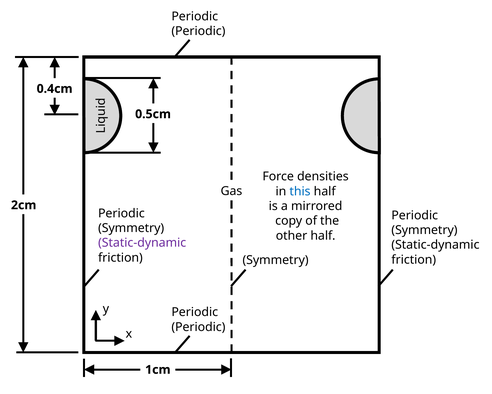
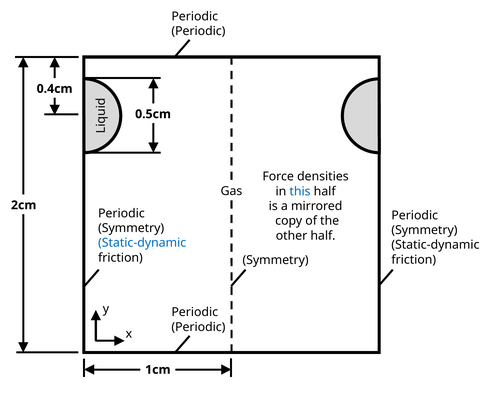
Static-dynamic at (142, 243) colour: purple -> blue
